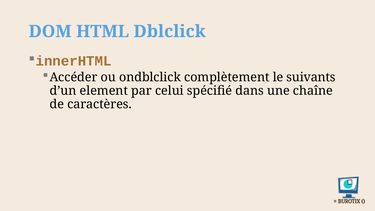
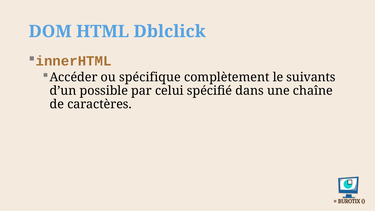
ondblclick: ondblclick -> spécifique
element: element -> possible
